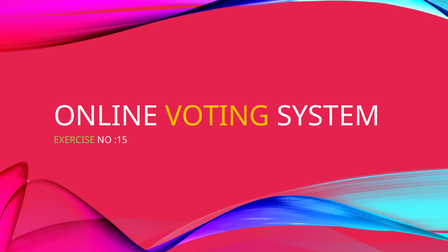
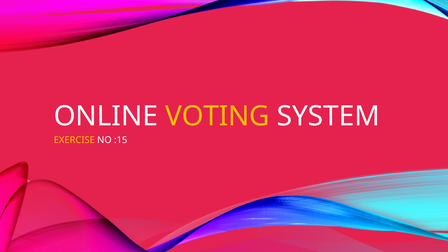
EXERCISE colour: light green -> yellow
